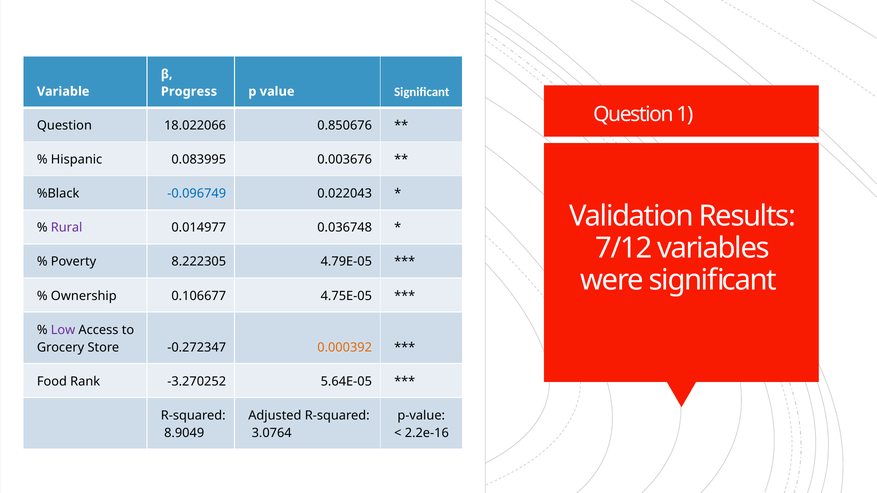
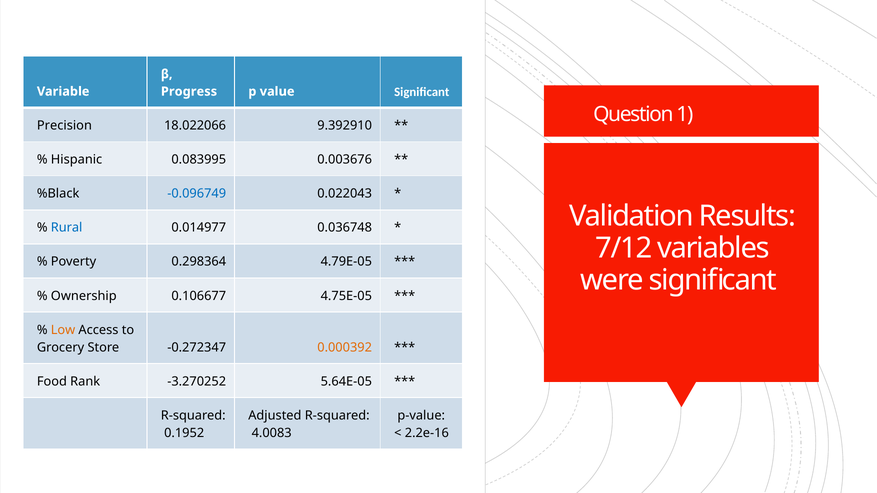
Question at (64, 126): Question -> Precision
0.850676: 0.850676 -> 9.392910
Rural colour: purple -> blue
8.222305: 8.222305 -> 0.298364
Low colour: purple -> orange
8.9049: 8.9049 -> 0.1952
3.0764: 3.0764 -> 4.0083
